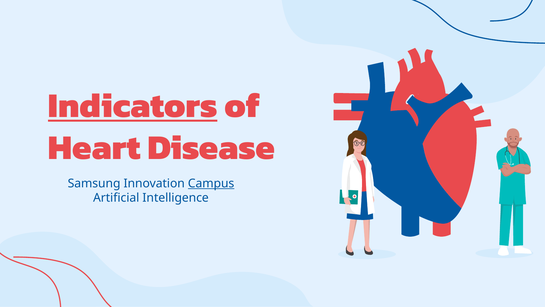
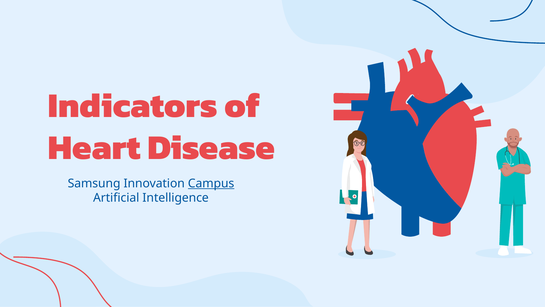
Indicators underline: present -> none
